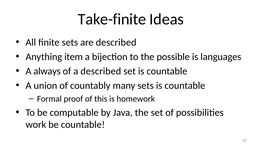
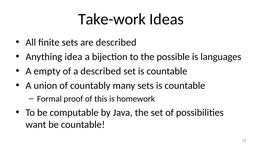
Take-finite: Take-finite -> Take-work
item: item -> idea
always: always -> empty
work: work -> want
